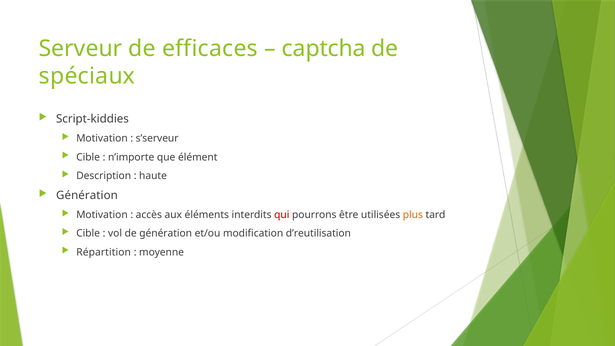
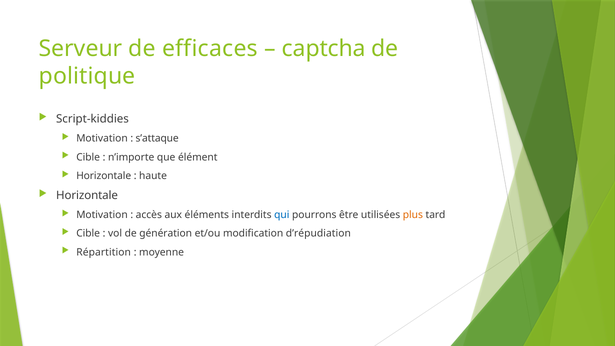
spéciaux: spéciaux -> politique
s’serveur: s’serveur -> s’attaque
Description at (104, 176): Description -> Horizontale
Génération at (87, 195): Génération -> Horizontale
qui colour: red -> blue
d’reutilisation: d’reutilisation -> d’répudiation
